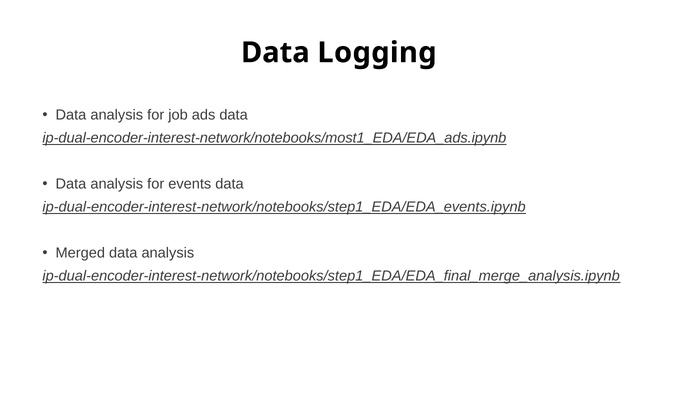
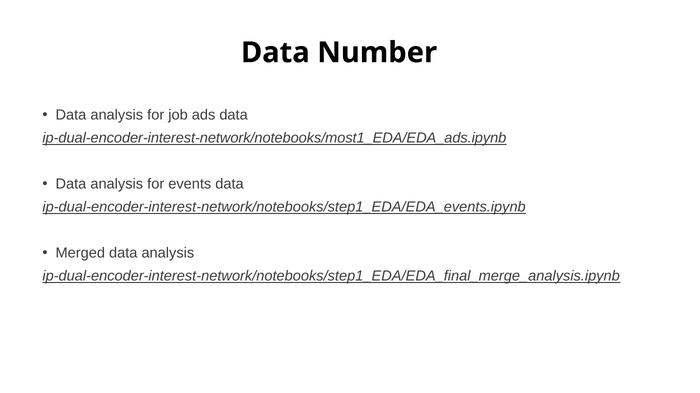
Logging: Logging -> Number
